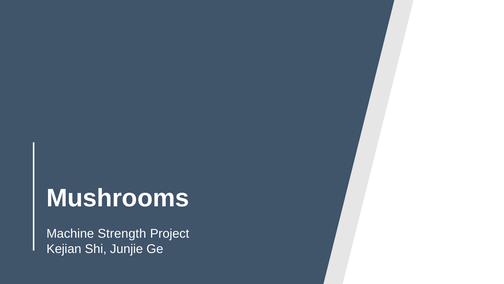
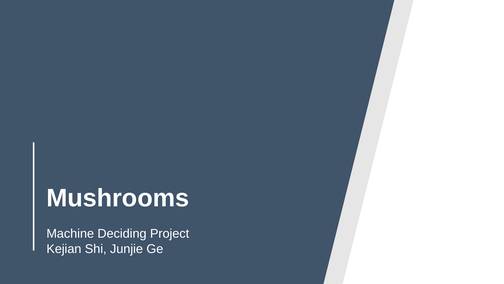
Strength: Strength -> Deciding
